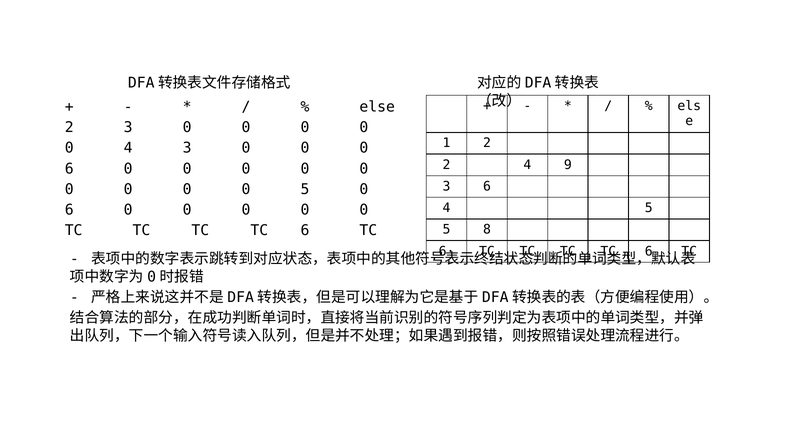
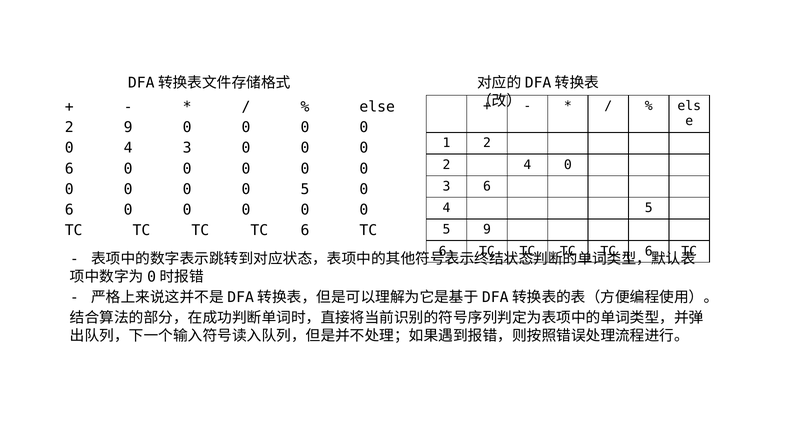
2 3: 3 -> 9
4 9: 9 -> 0
5 8: 8 -> 9
